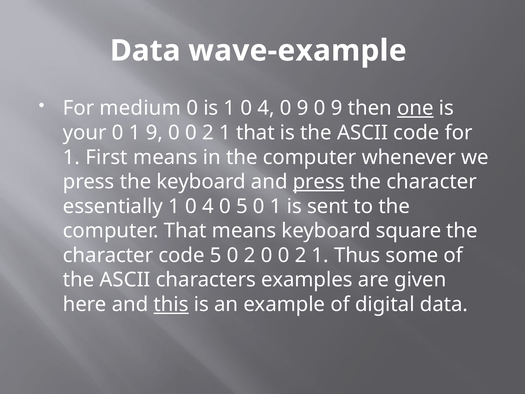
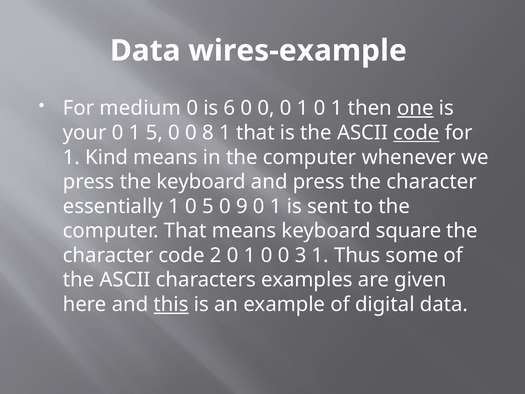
wave-example: wave-example -> wires-example
is 1: 1 -> 6
4 at (266, 108): 4 -> 0
9 at (303, 108): 9 -> 1
9 at (337, 108): 9 -> 1
1 9: 9 -> 5
2 at (208, 133): 2 -> 8
code at (416, 133) underline: none -> present
First: First -> Kind
press at (319, 182) underline: present -> none
essentially 1 0 4: 4 -> 5
0 5: 5 -> 9
code 5: 5 -> 2
2 at (250, 255): 2 -> 1
2 at (301, 255): 2 -> 3
